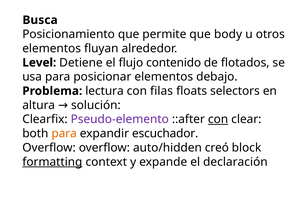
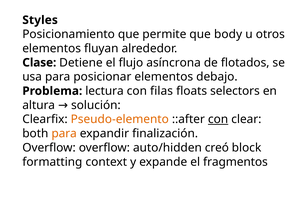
Busca: Busca -> Styles
Level: Level -> Clase
contenido: contenido -> asíncrona
Pseudo-elemento colour: purple -> orange
escuchador: escuchador -> finalización
formatting underline: present -> none
declaración: declaración -> fragmentos
